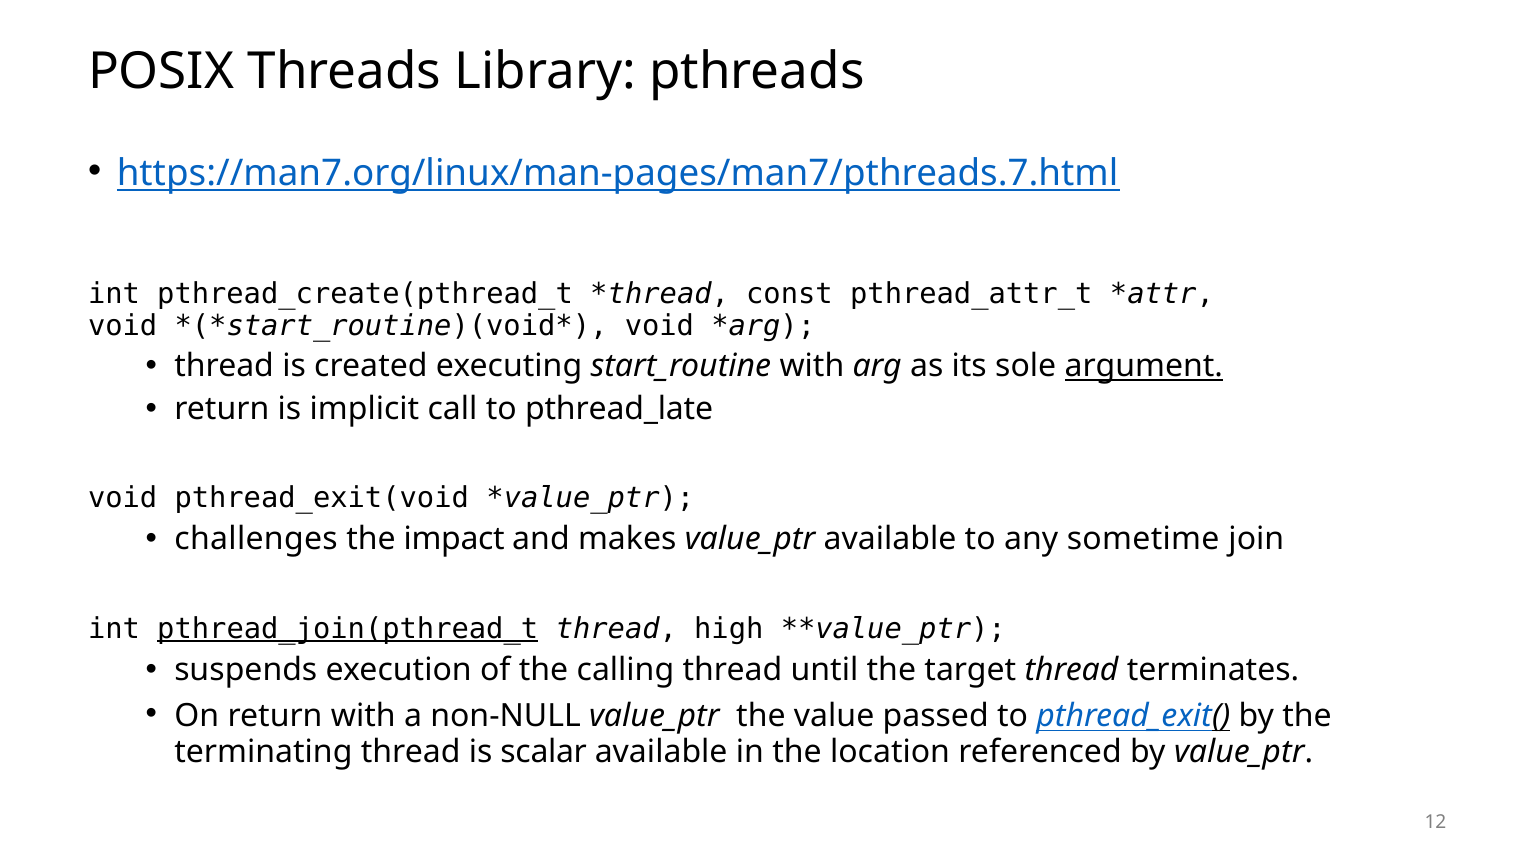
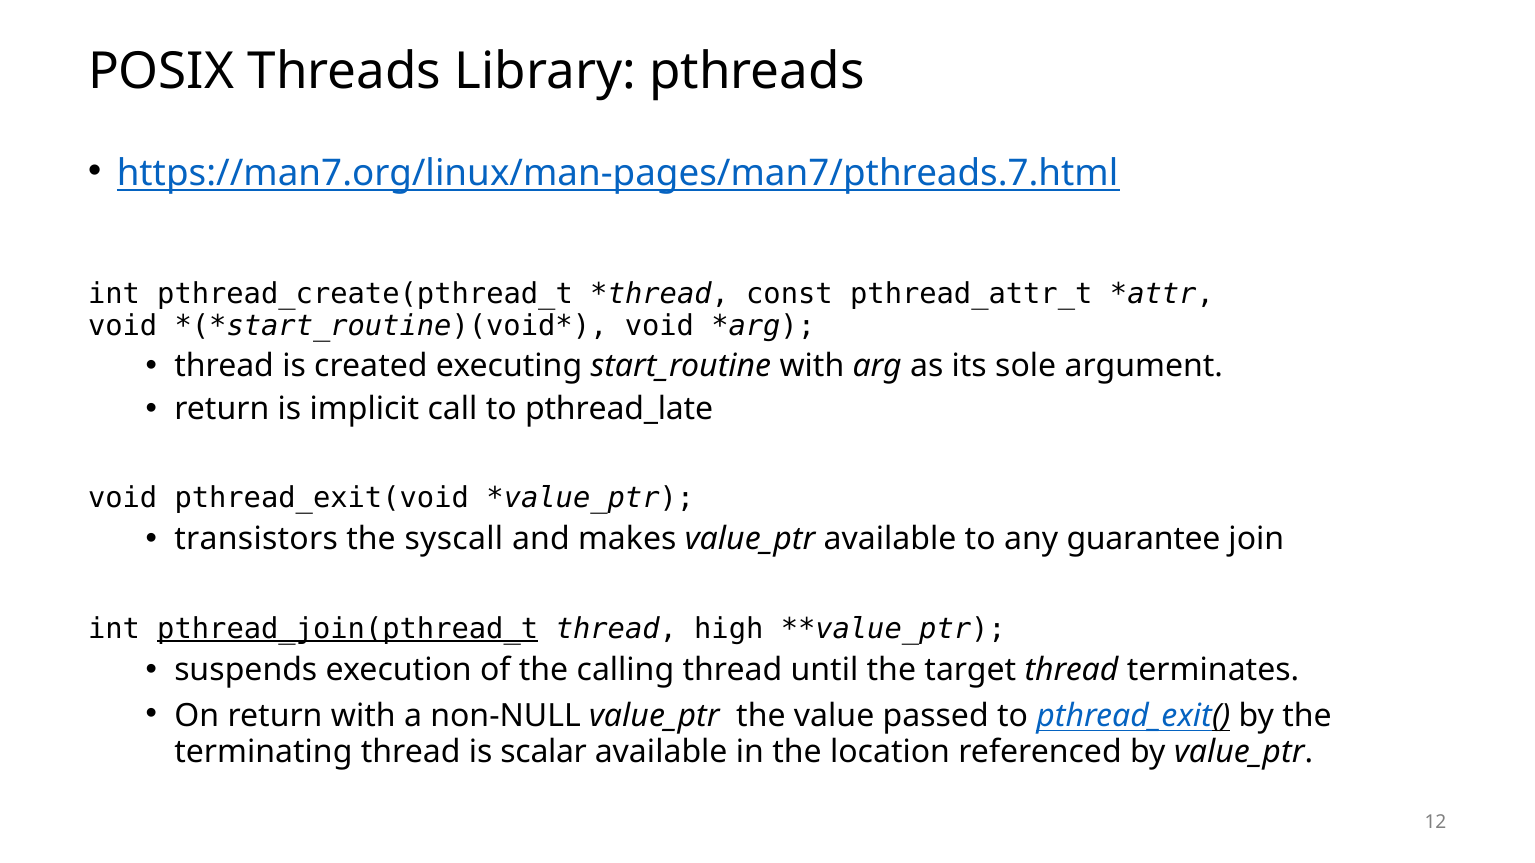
argument underline: present -> none
challenges: challenges -> transistors
impact: impact -> syscall
sometime: sometime -> guarantee
